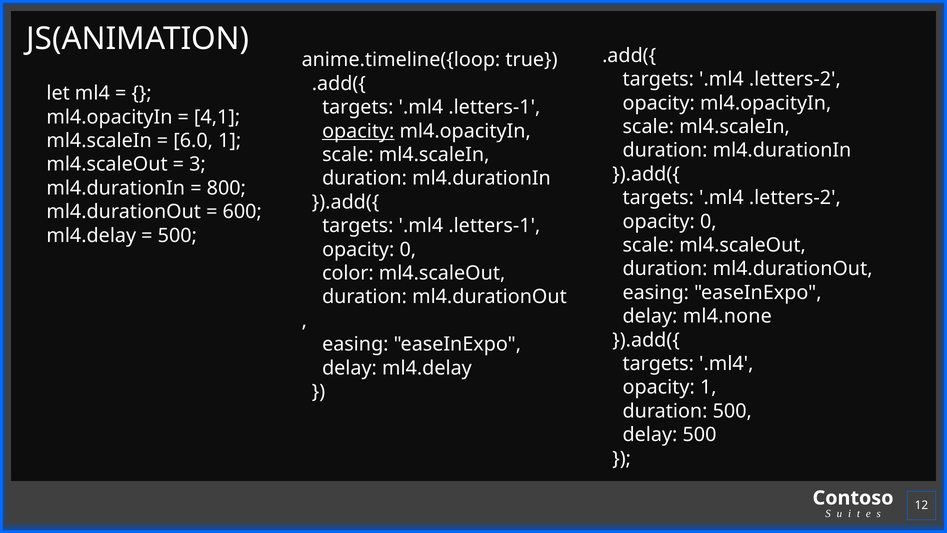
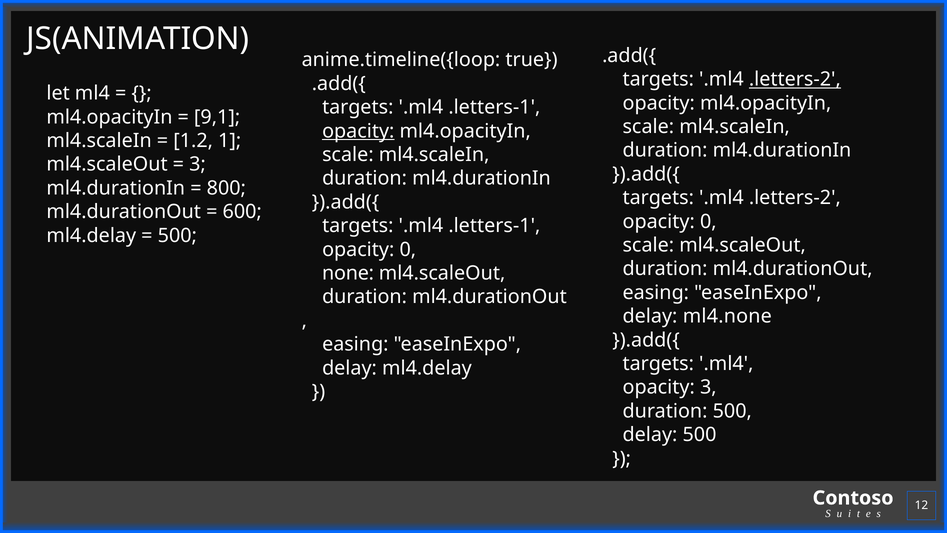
.letters-2 at (795, 79) underline: none -> present
4,1: 4,1 -> 9,1
6.0: 6.0 -> 1.2
color: color -> none
opacity 1: 1 -> 3
